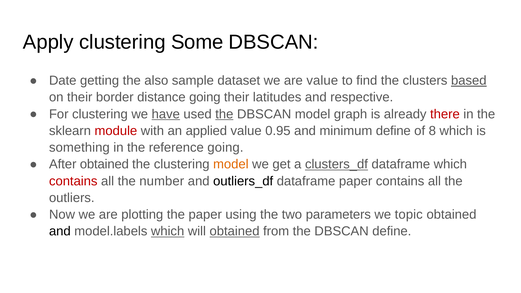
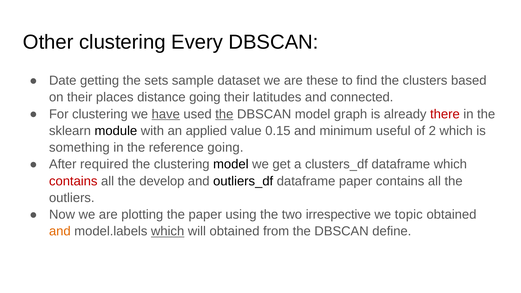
Apply: Apply -> Other
Some: Some -> Every
also: also -> sets
are value: value -> these
based underline: present -> none
border: border -> places
respective: respective -> connected
module colour: red -> black
0.95: 0.95 -> 0.15
minimum define: define -> useful
8: 8 -> 2
After obtained: obtained -> required
model at (231, 164) colour: orange -> black
clusters_df underline: present -> none
number: number -> develop
parameters: parameters -> irrespective
and at (60, 231) colour: black -> orange
obtained at (235, 231) underline: present -> none
